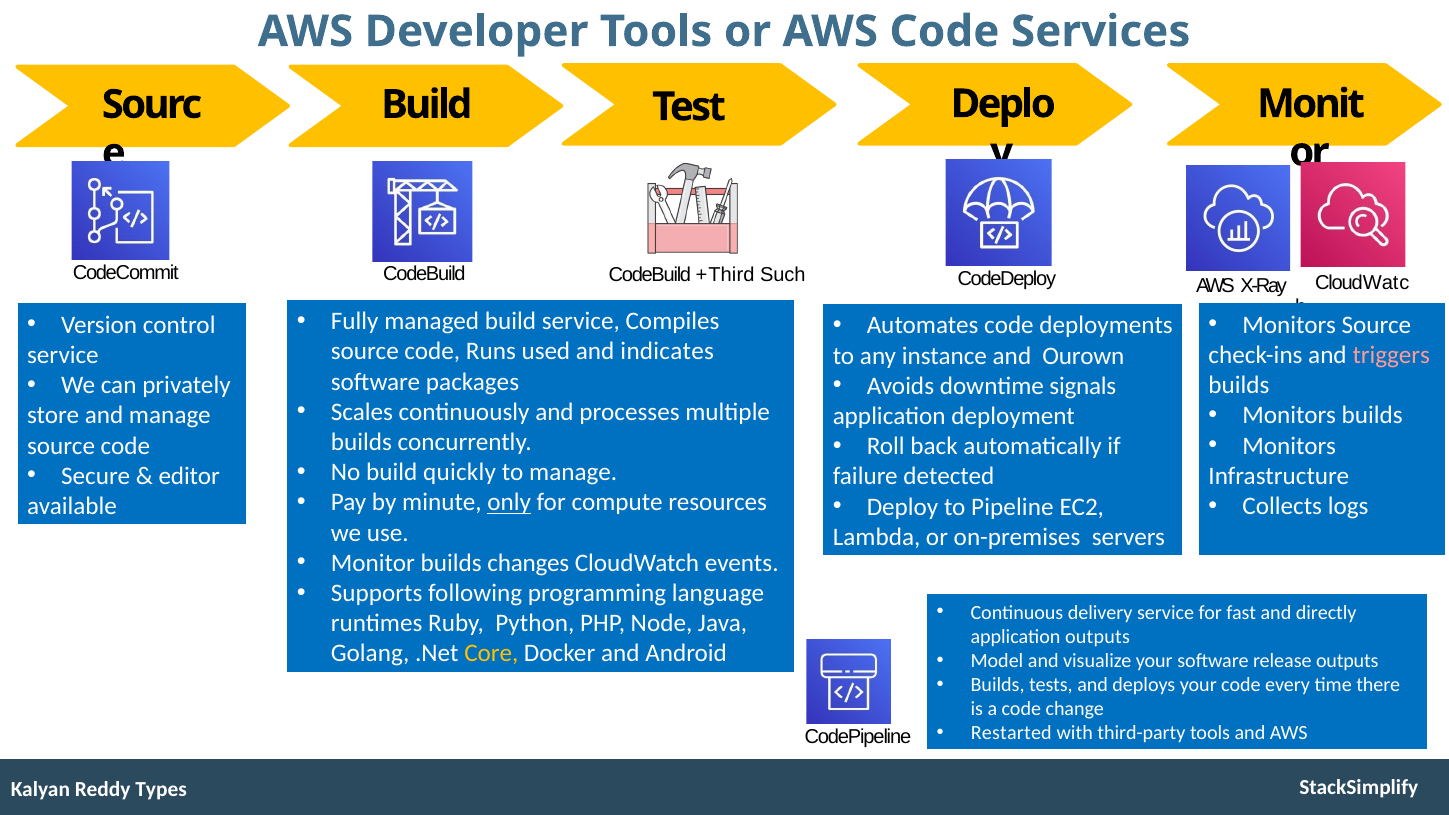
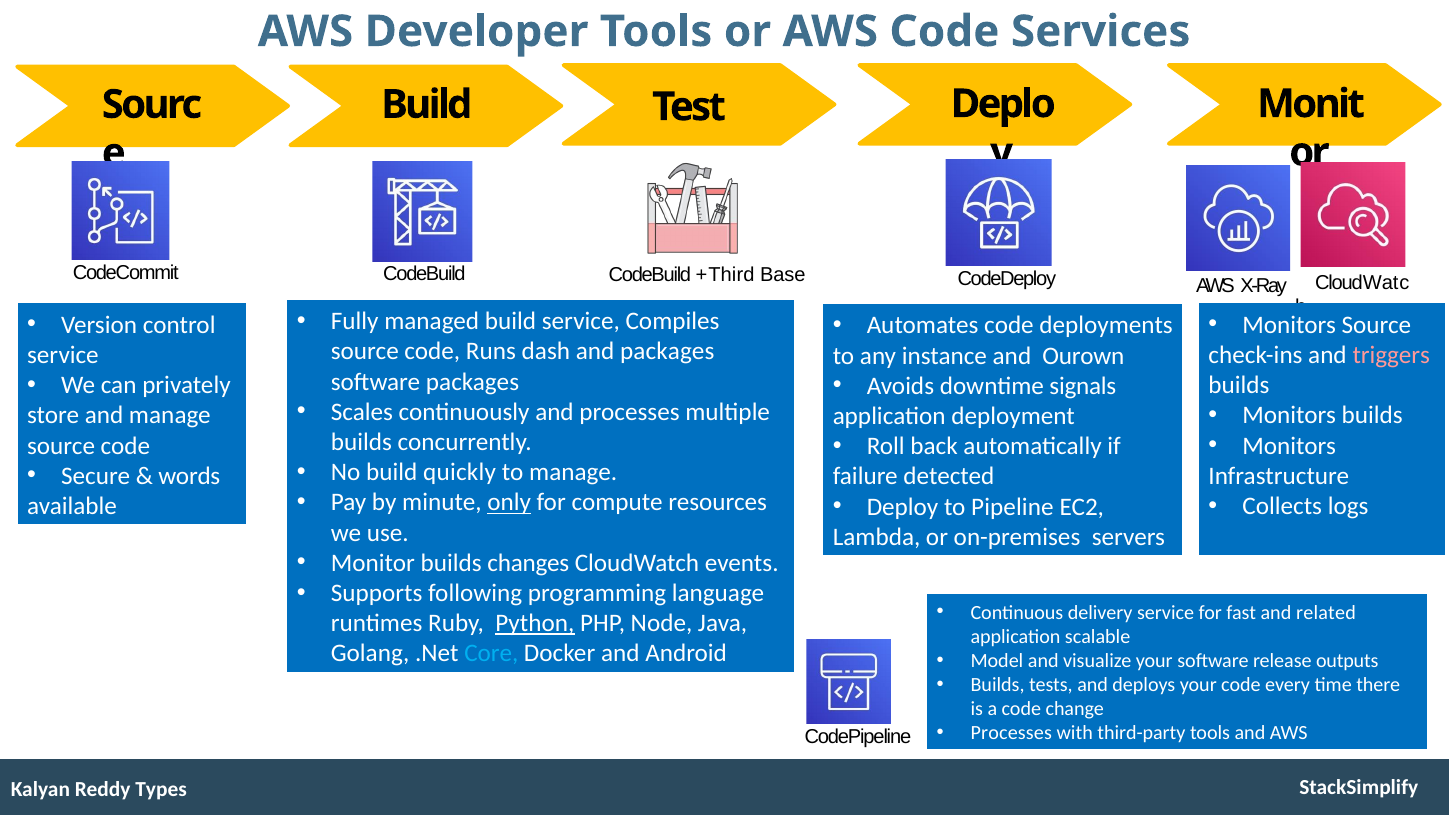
Such: Such -> Base
used: used -> dash
and indicates: indicates -> packages
editor: editor -> words
directly: directly -> related
Python underline: none -> present
application outputs: outputs -> scalable
Core colour: yellow -> light blue
Restarted at (1011, 733): Restarted -> Processes
